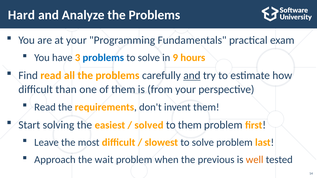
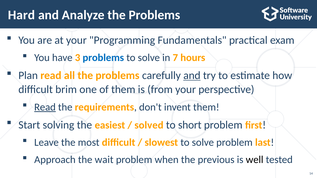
9: 9 -> 7
Find: Find -> Plan
than: than -> brim
Read at (45, 107) underline: none -> present
to them: them -> short
well colour: orange -> black
